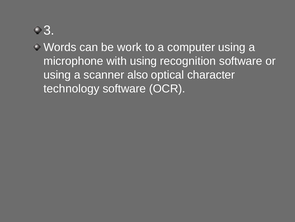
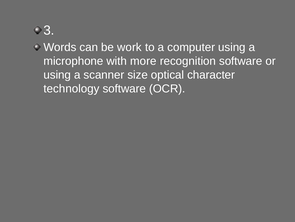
with using: using -> more
also: also -> size
